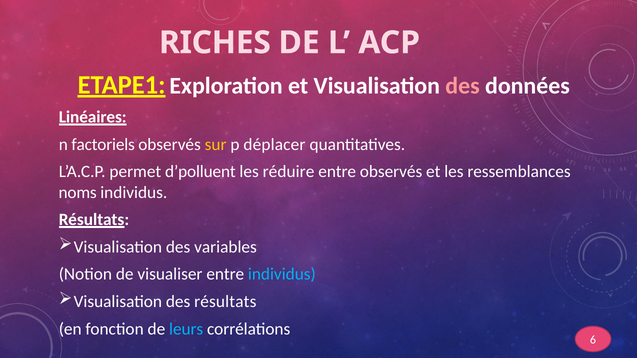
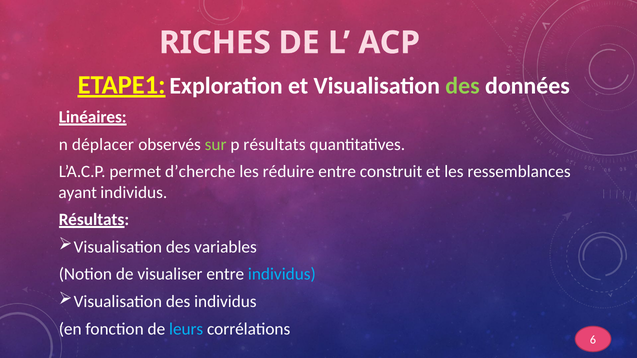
des at (462, 86) colour: pink -> light green
factoriels: factoriels -> déplacer
sur colour: yellow -> light green
p déplacer: déplacer -> résultats
d’polluent: d’polluent -> d’cherche
entre observés: observés -> construit
noms: noms -> ayant
des résultats: résultats -> individus
